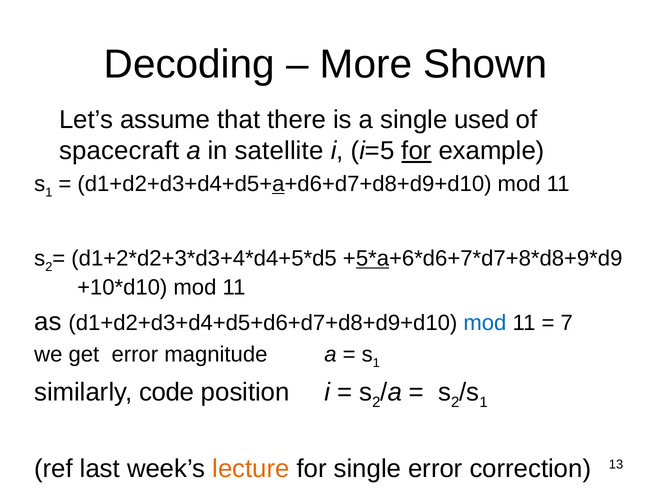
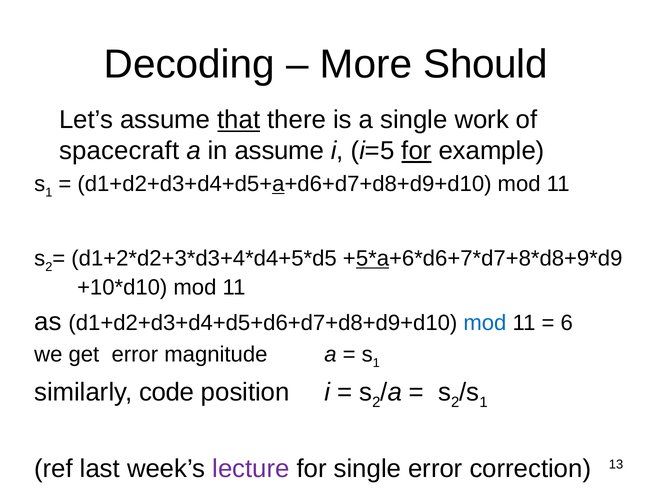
Shown: Shown -> Should
that underline: none -> present
used: used -> work
in satellite: satellite -> assume
7: 7 -> 6
lecture colour: orange -> purple
